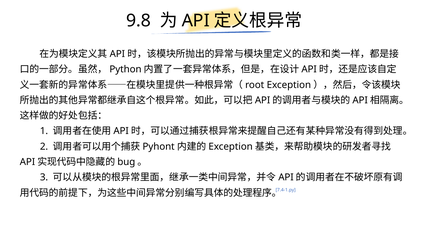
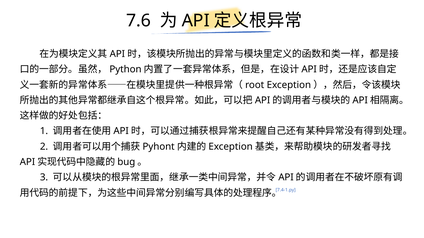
9.8: 9.8 -> 7.6
